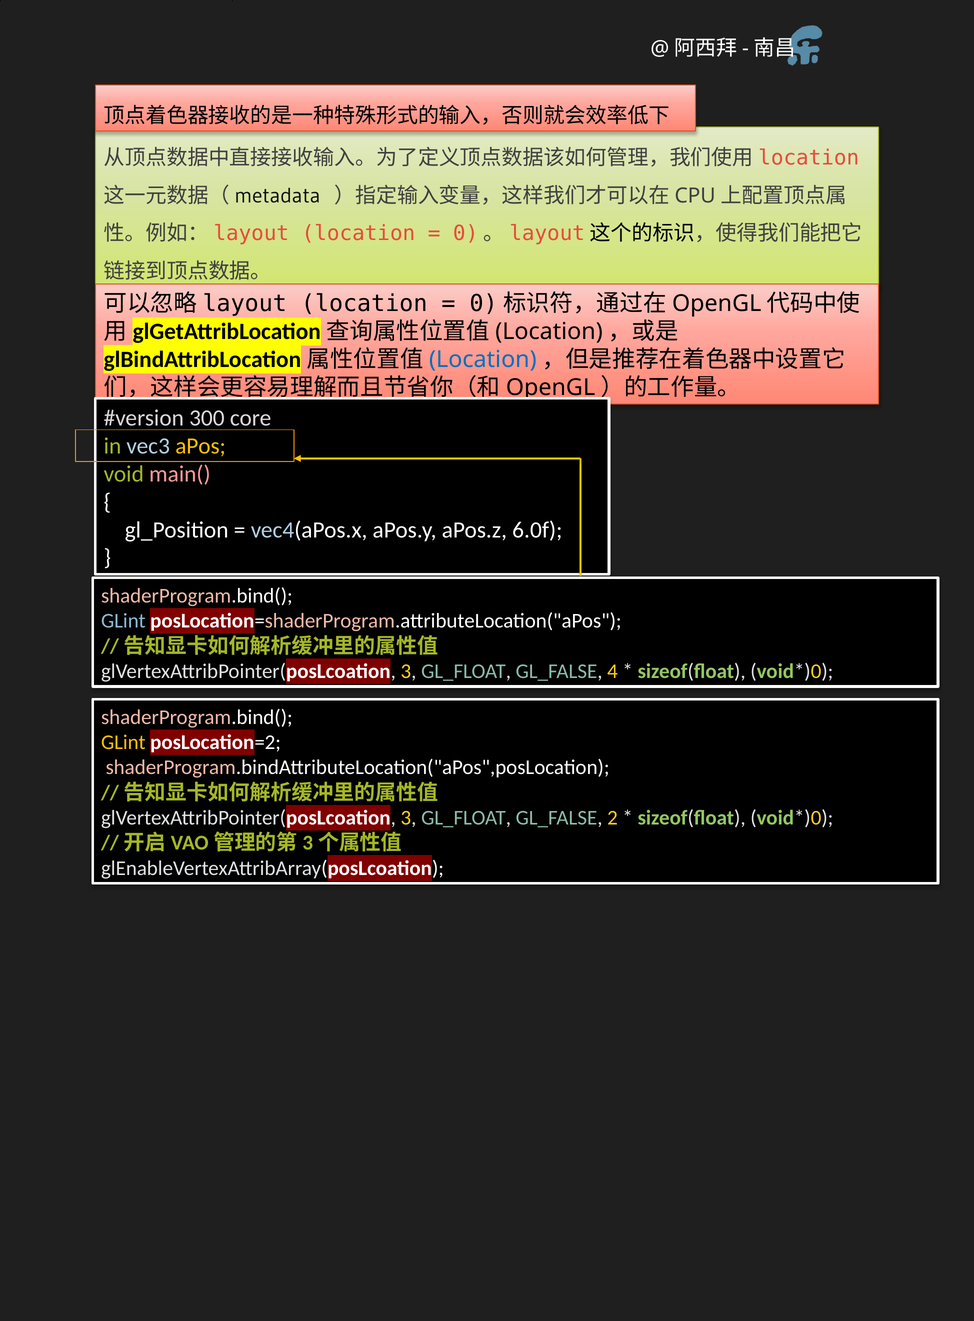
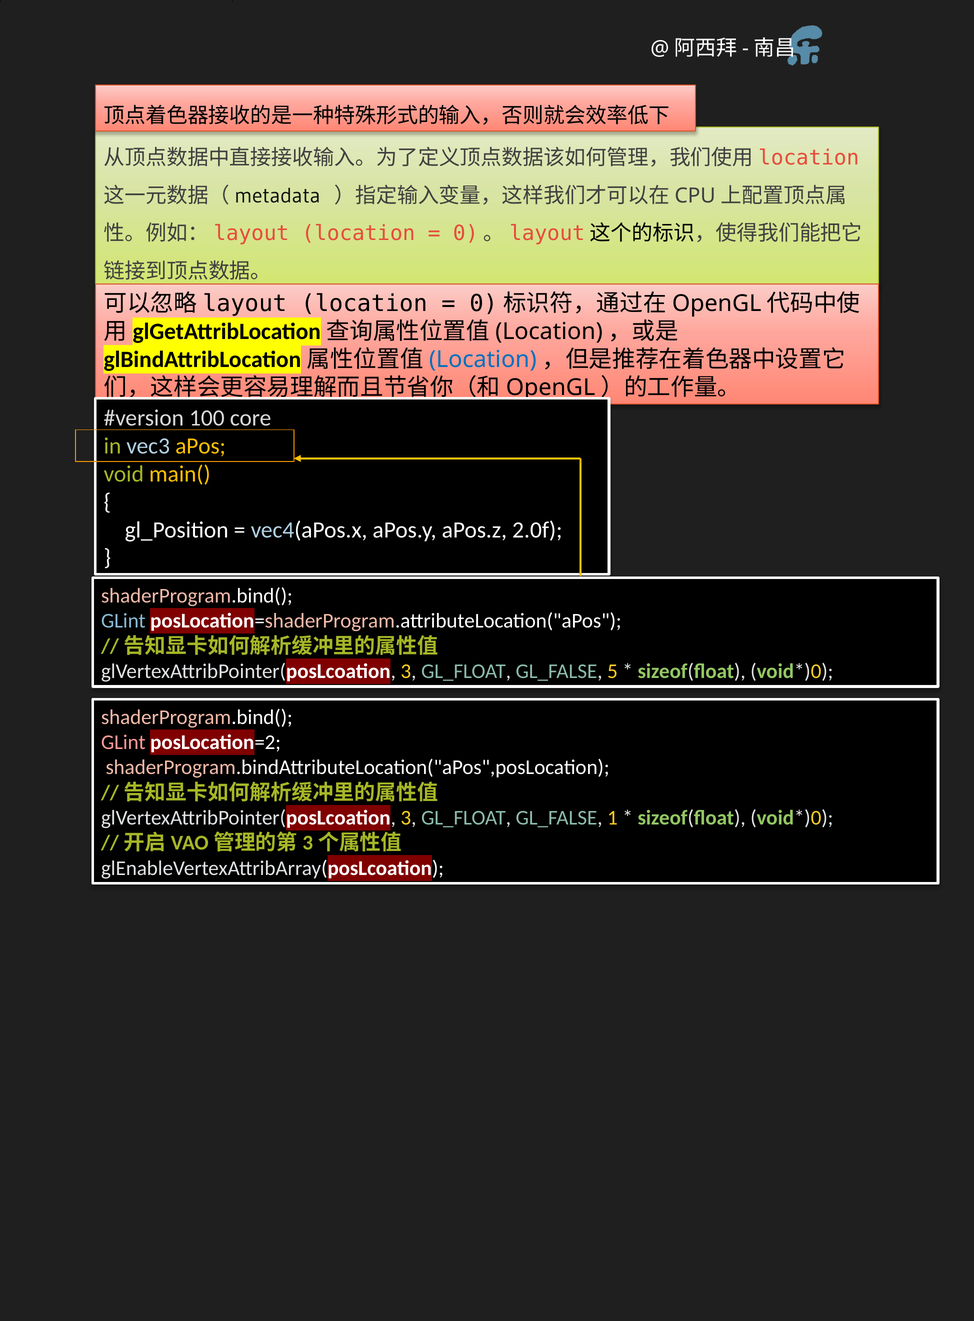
300: 300 -> 100
main( colour: pink -> yellow
6.0f: 6.0f -> 2.0f
4: 4 -> 5
GLint at (123, 742) colour: yellow -> pink
2: 2 -> 1
